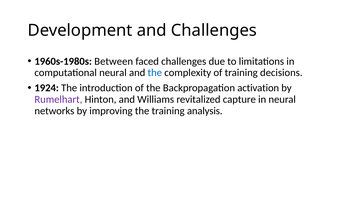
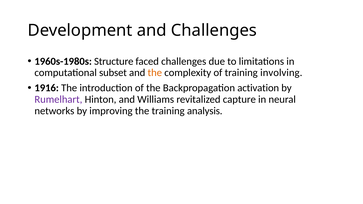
Between: Between -> Structure
computational neural: neural -> subset
the at (155, 73) colour: blue -> orange
decisions: decisions -> involving
1924: 1924 -> 1916
